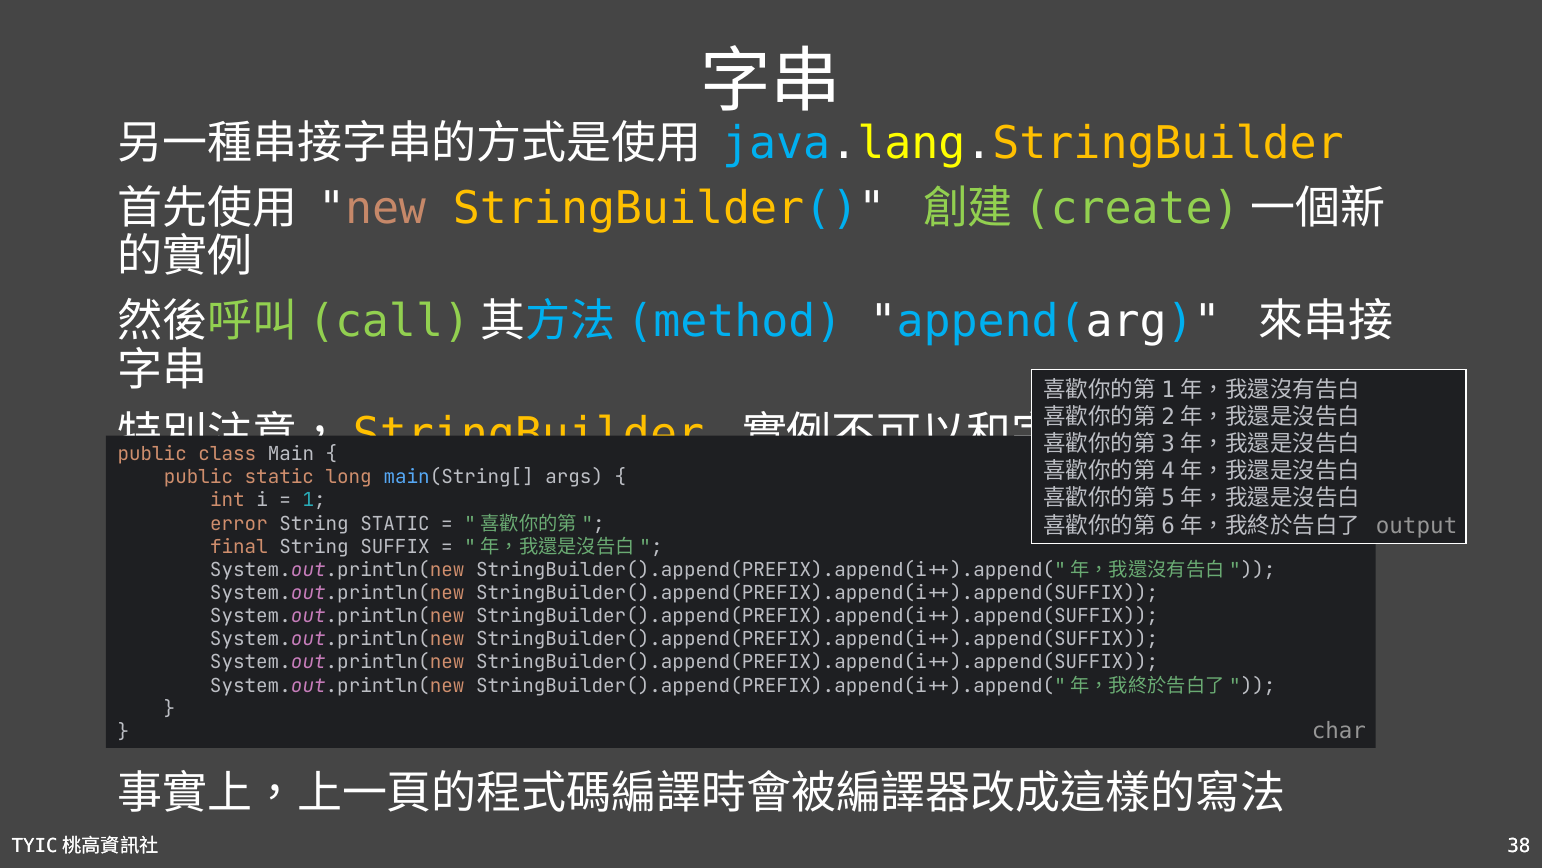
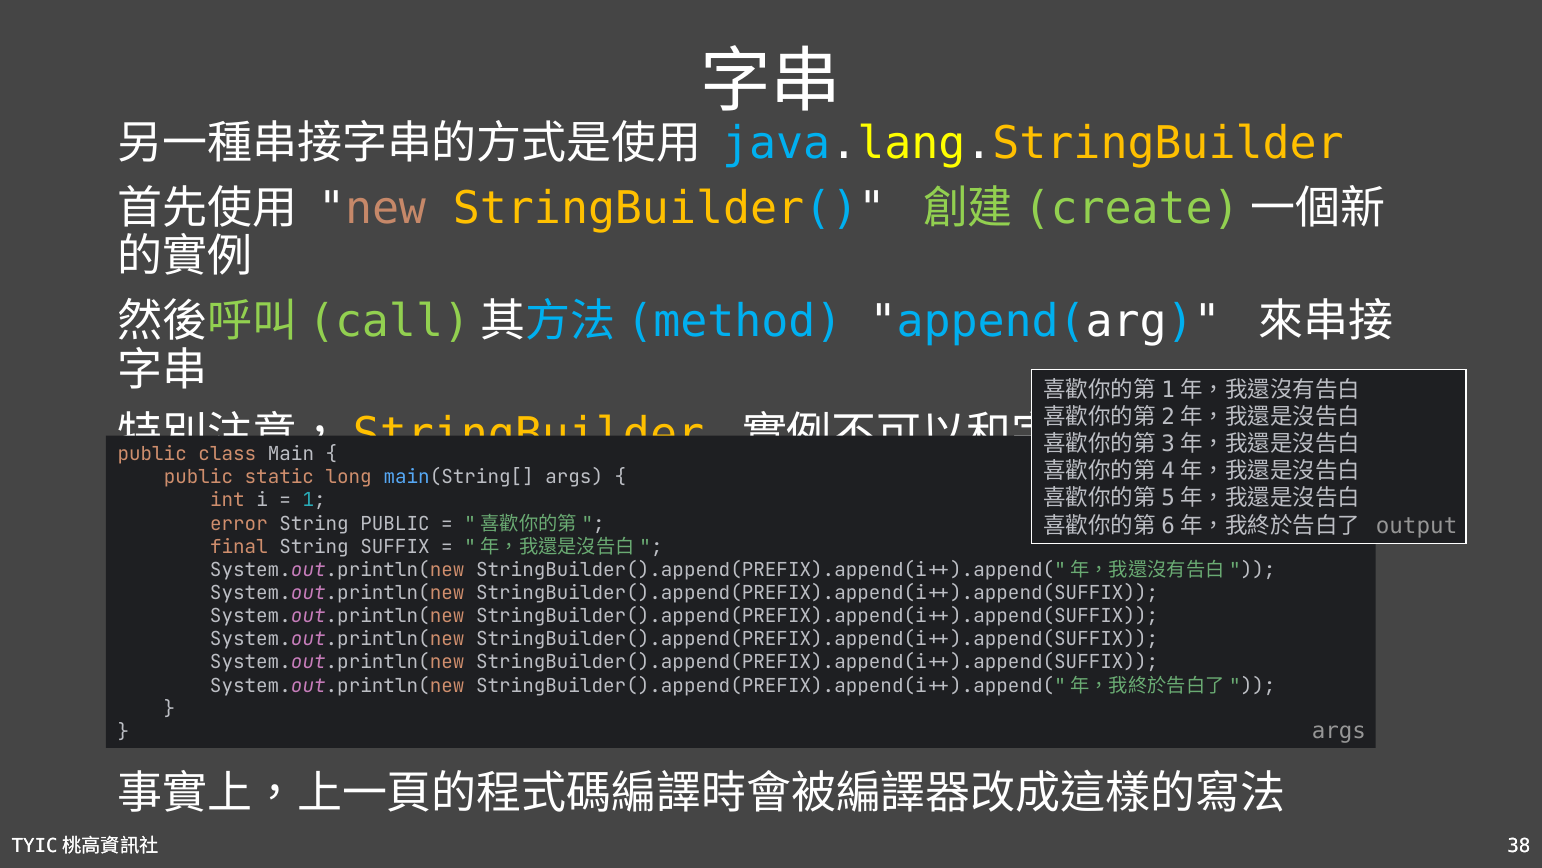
String STATIC: STATIC -> PUBLIC
char at (1339, 731): char -> args
